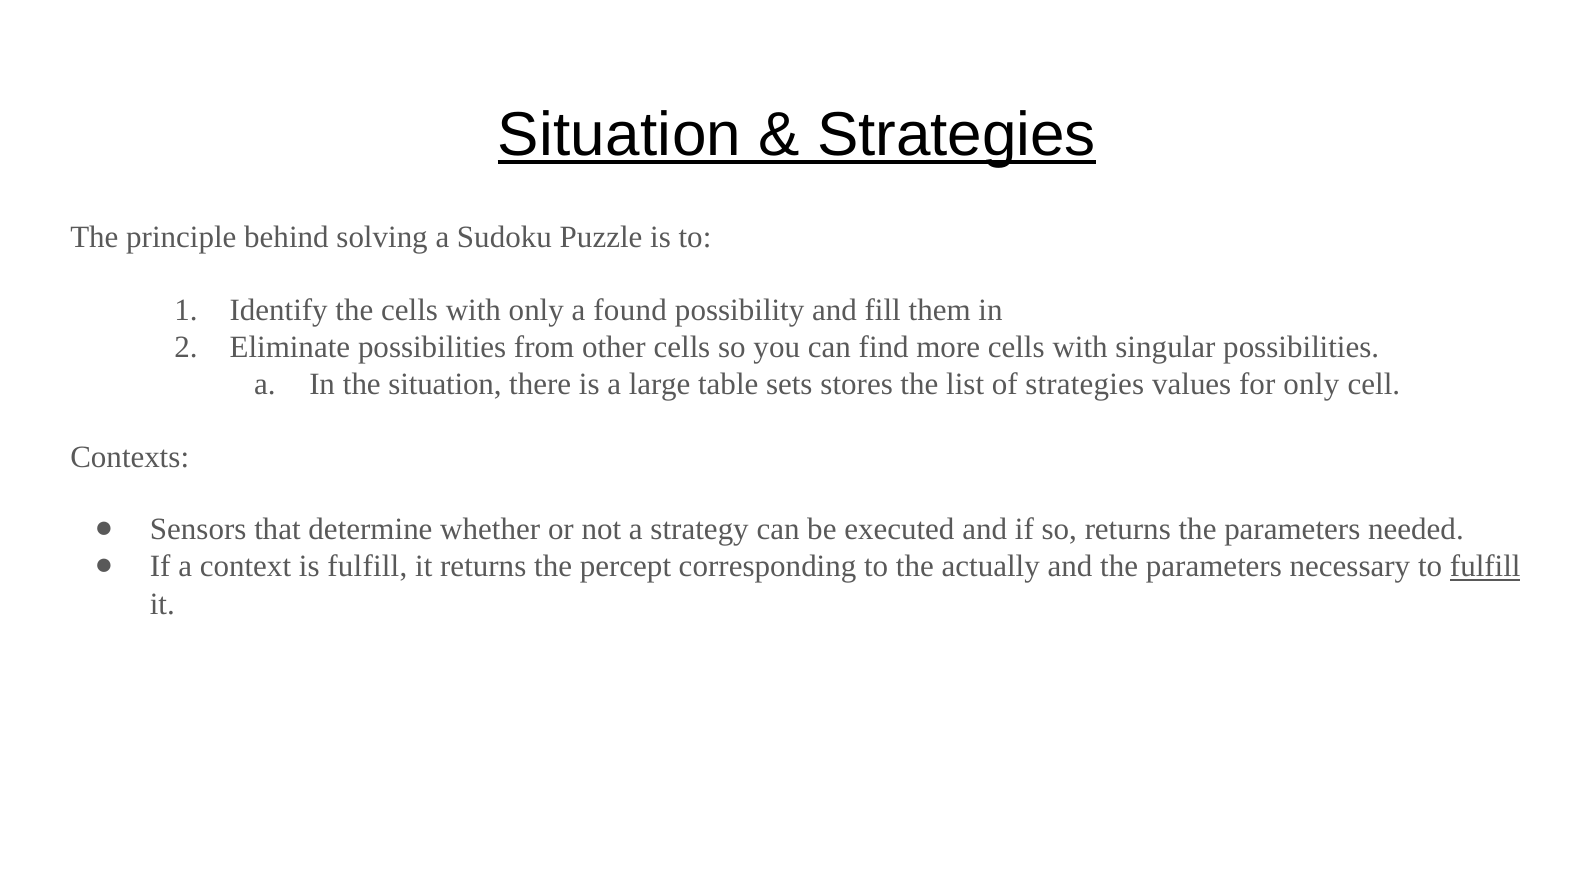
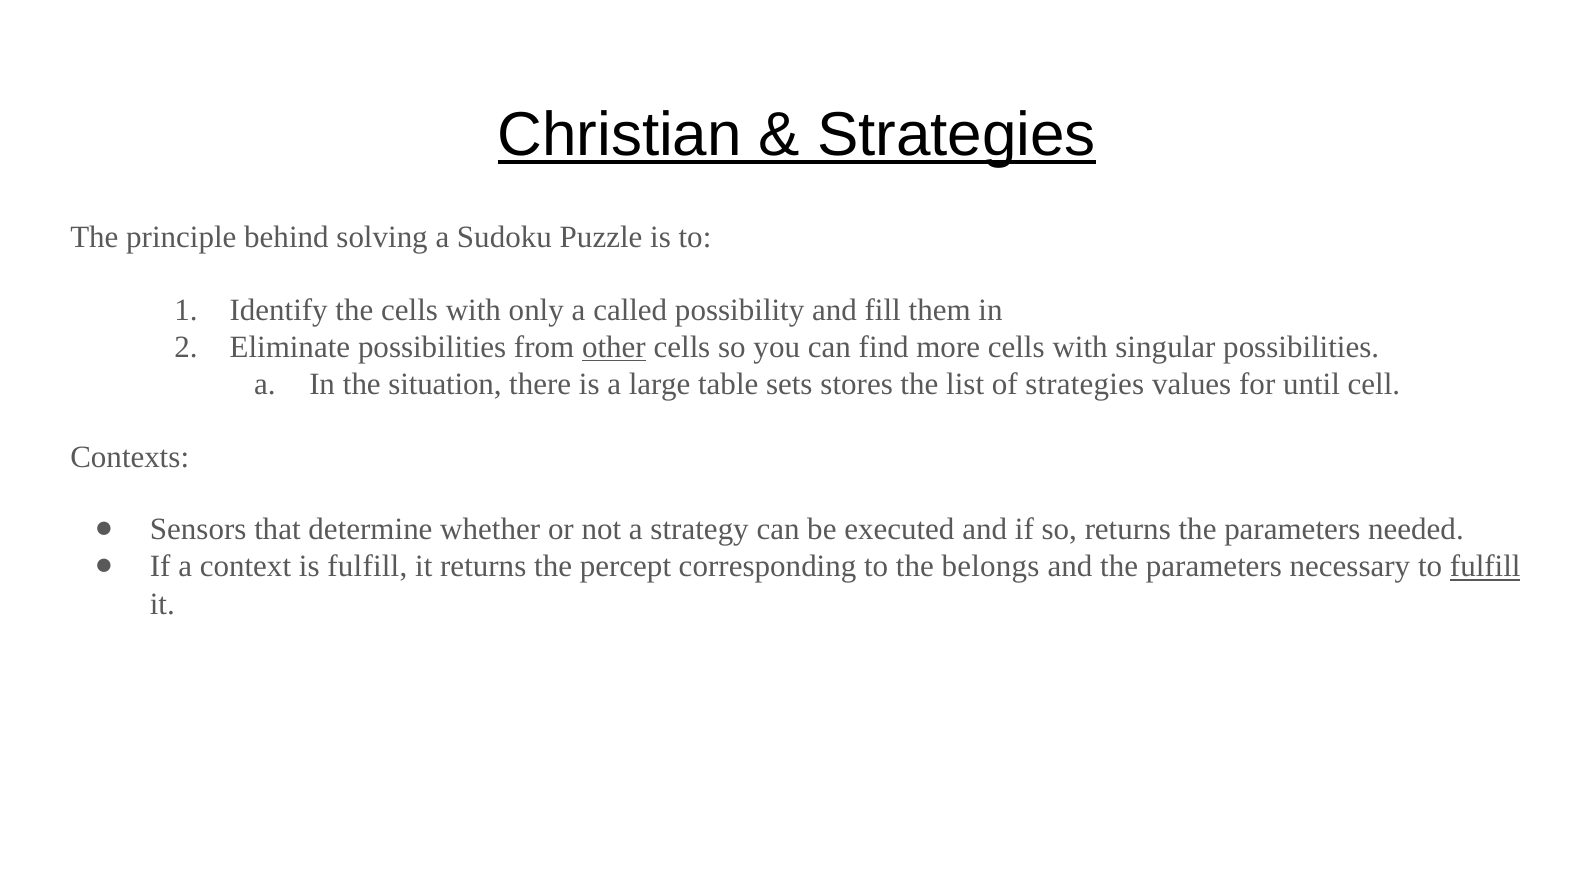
Situation at (620, 135): Situation -> Christian
found: found -> called
other underline: none -> present
for only: only -> until
actually: actually -> belongs
